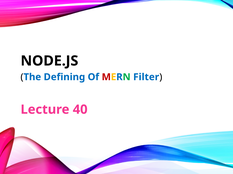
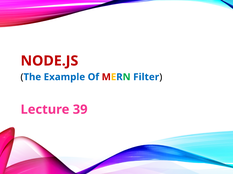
NODE.JS colour: black -> red
Defining: Defining -> Example
40: 40 -> 39
